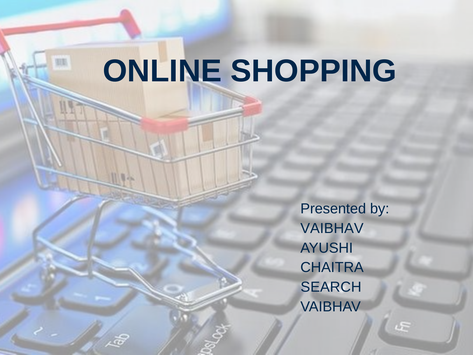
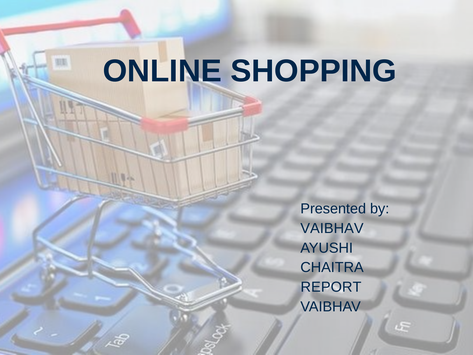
SEARCH: SEARCH -> REPORT
